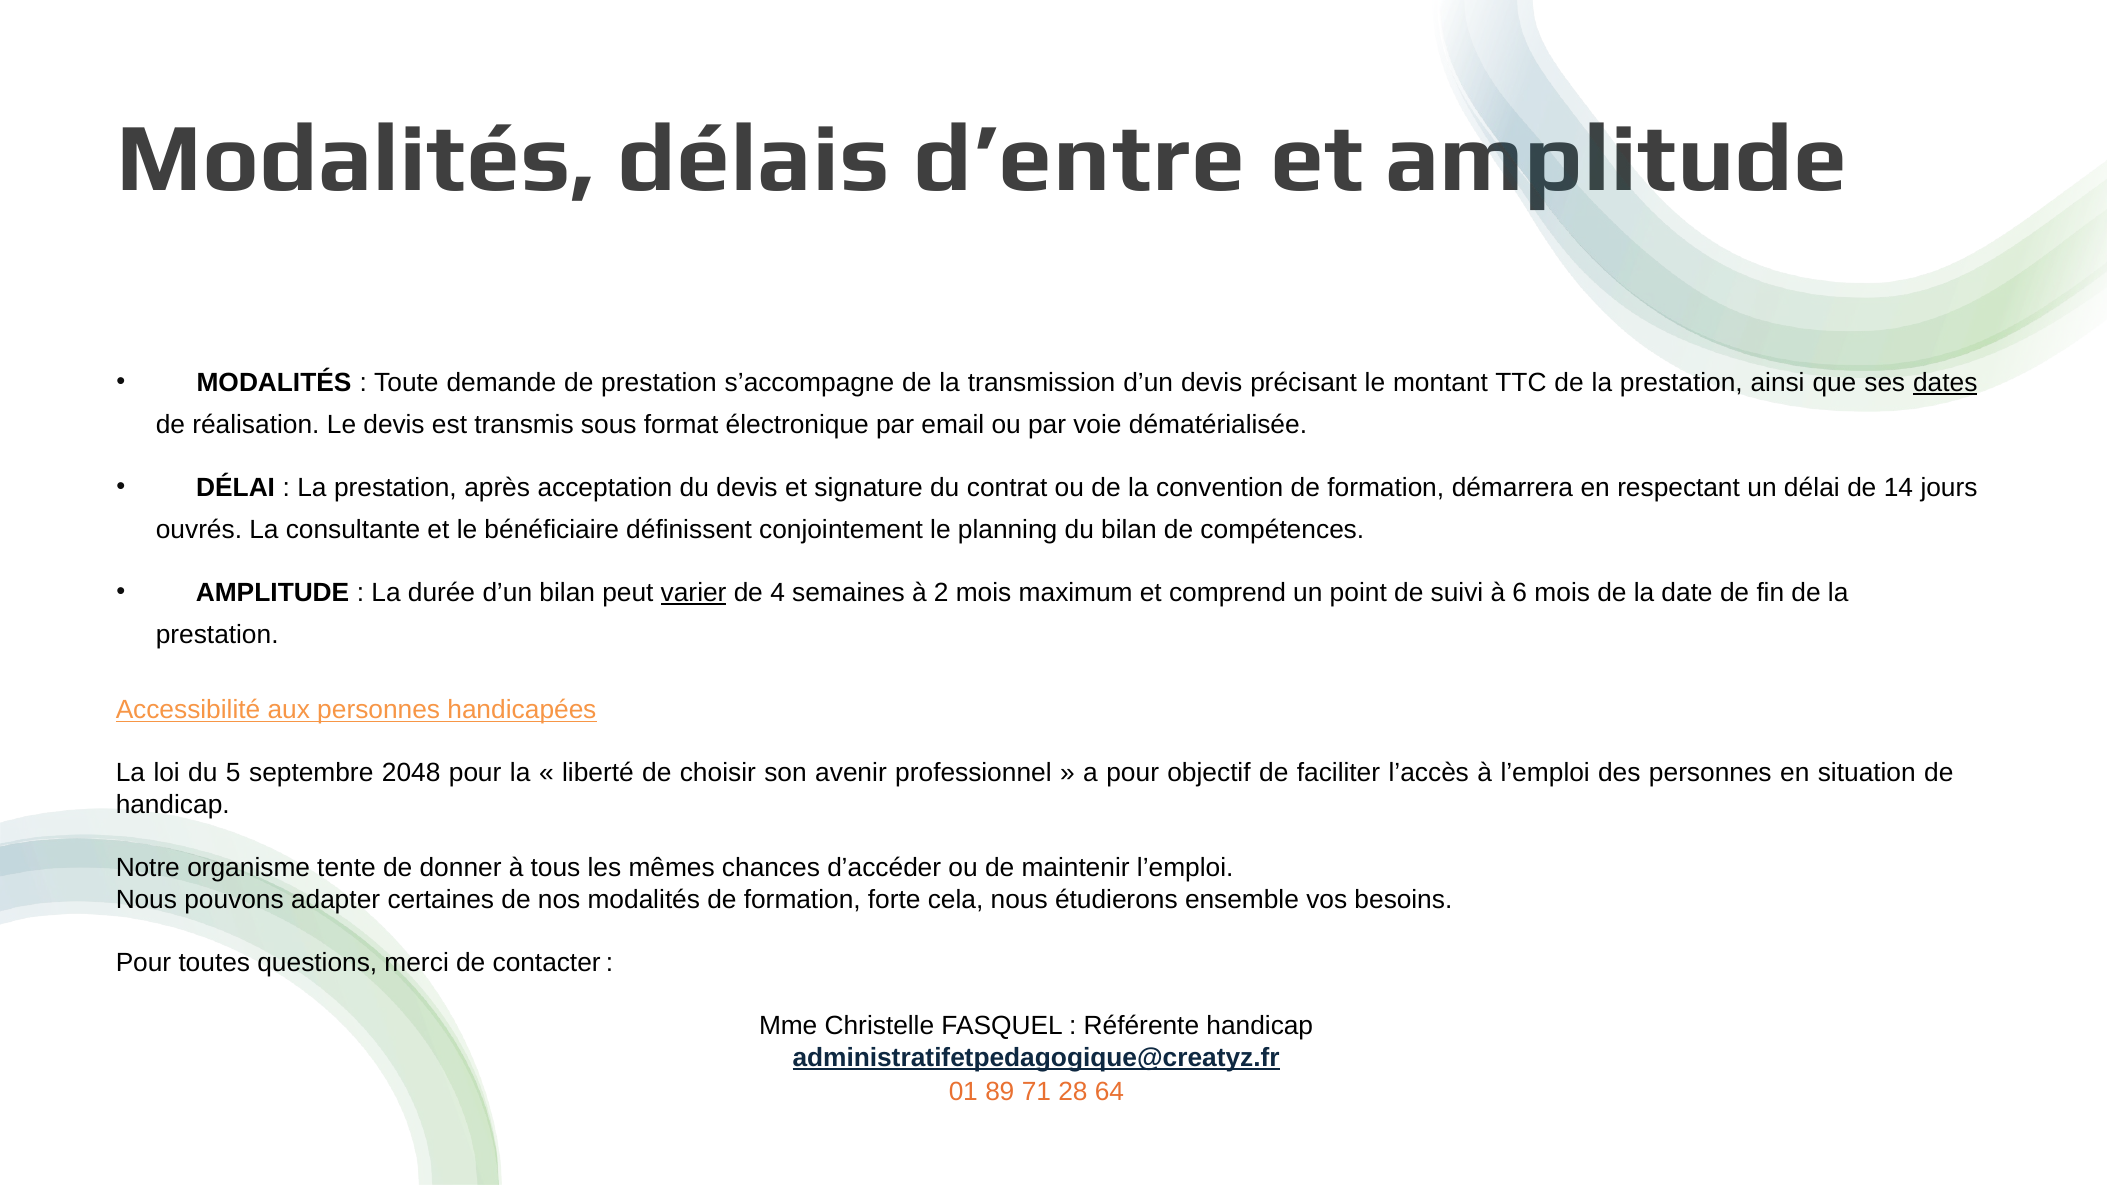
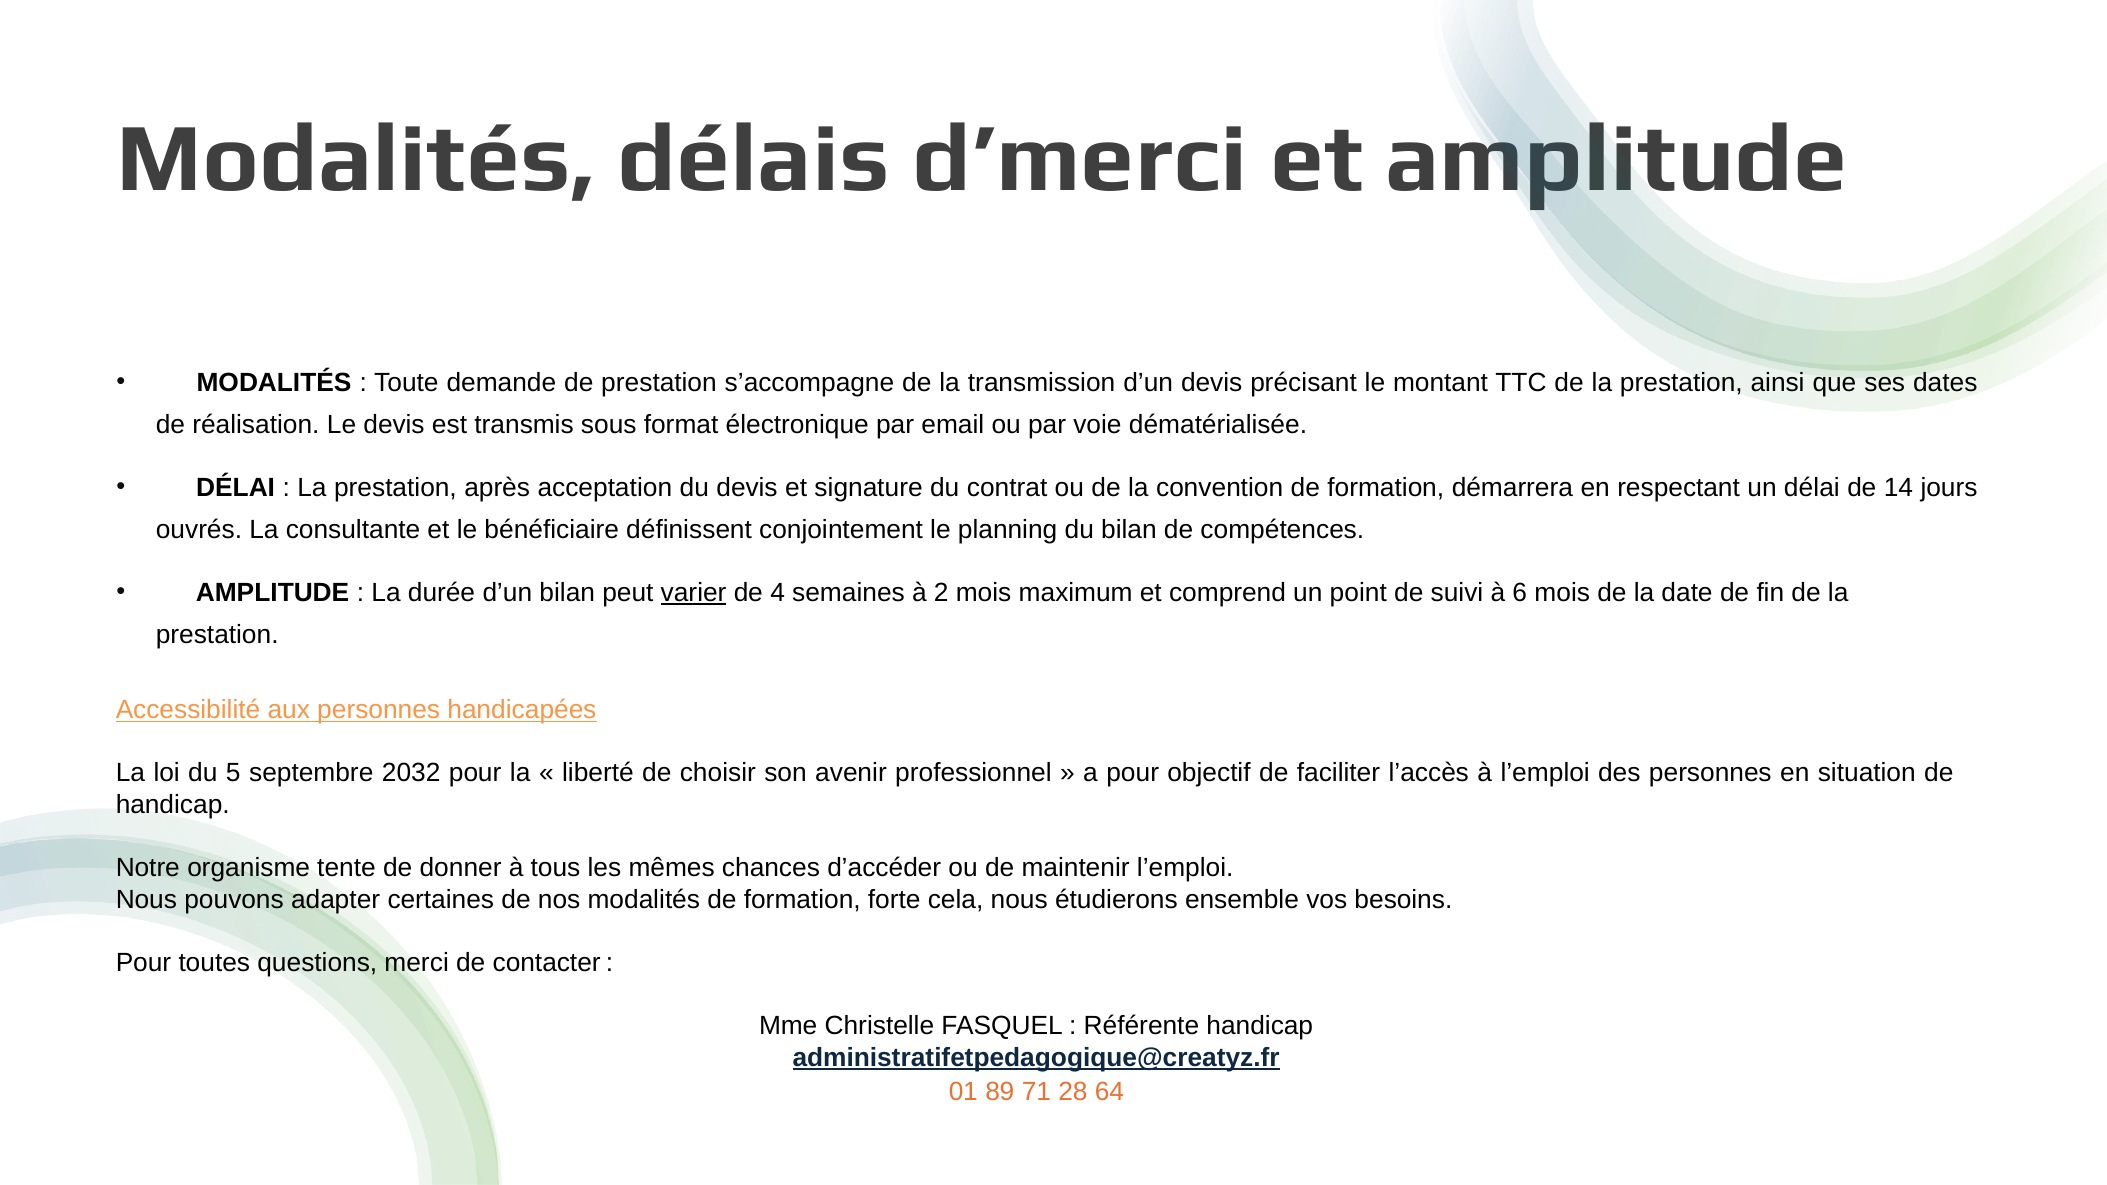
d’entre: d’entre -> d’merci
dates underline: present -> none
2048: 2048 -> 2032
